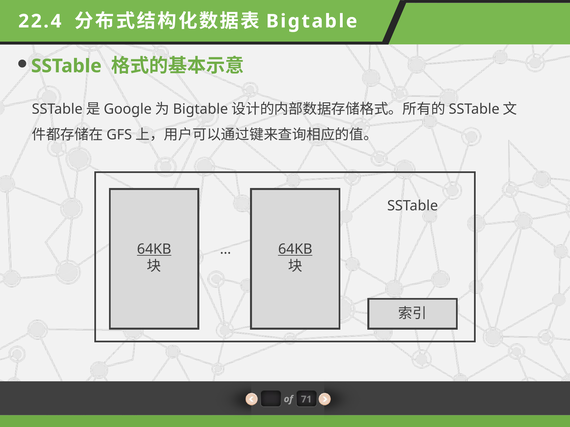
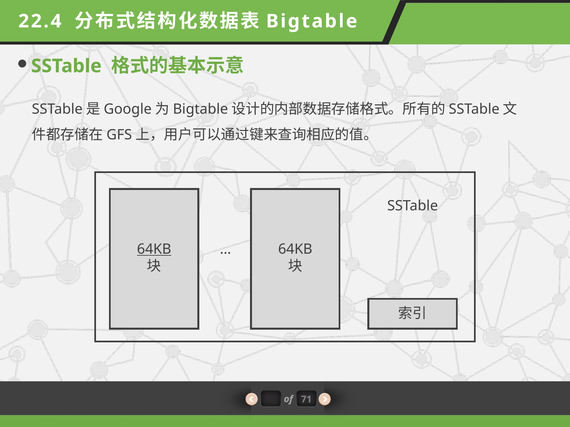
64KB at (295, 249) underline: present -> none
